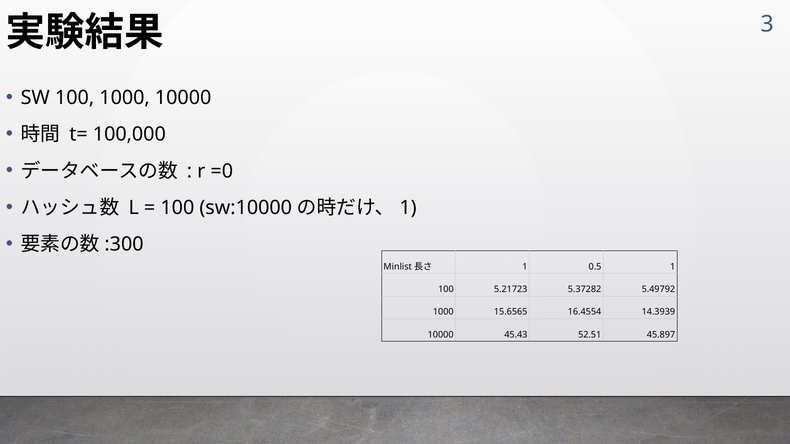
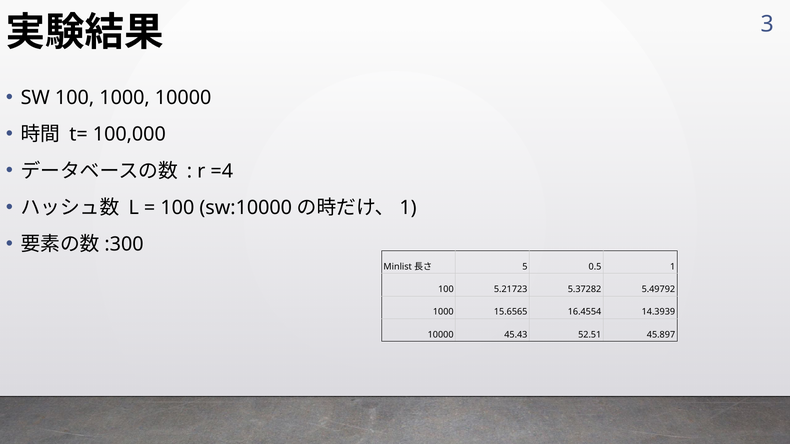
=0: =0 -> =4
1 at (525, 267): 1 -> 5
